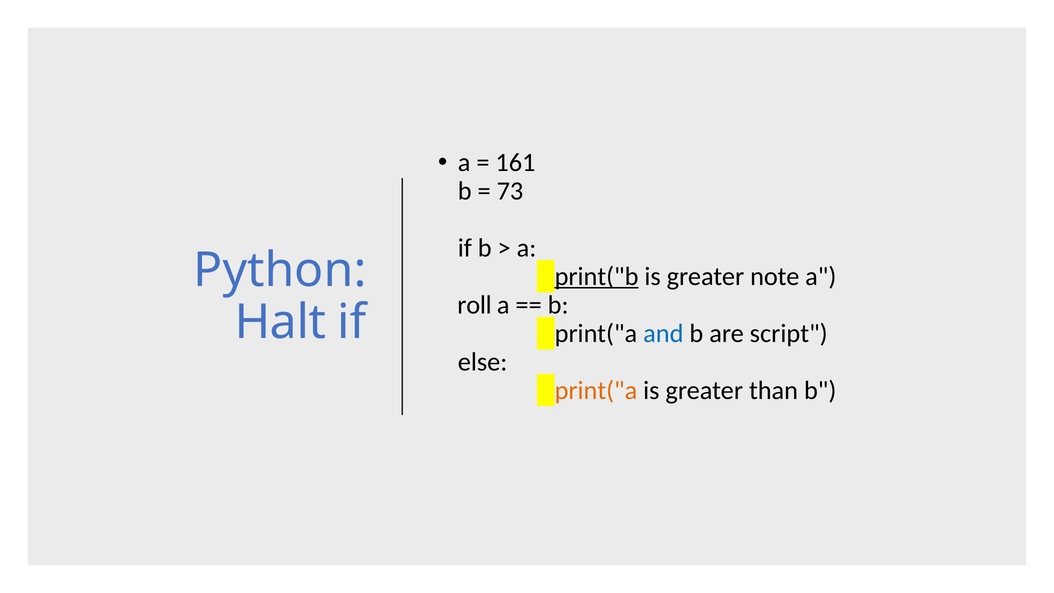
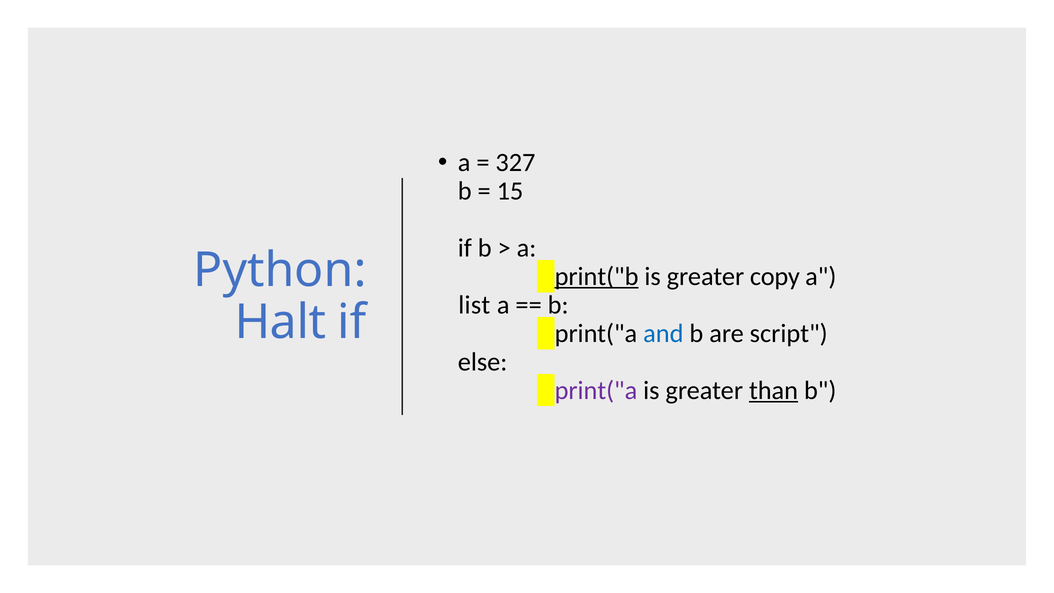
161: 161 -> 327
73: 73 -> 15
note: note -> copy
roll: roll -> list
print("a at (596, 390) colour: orange -> purple
than underline: none -> present
